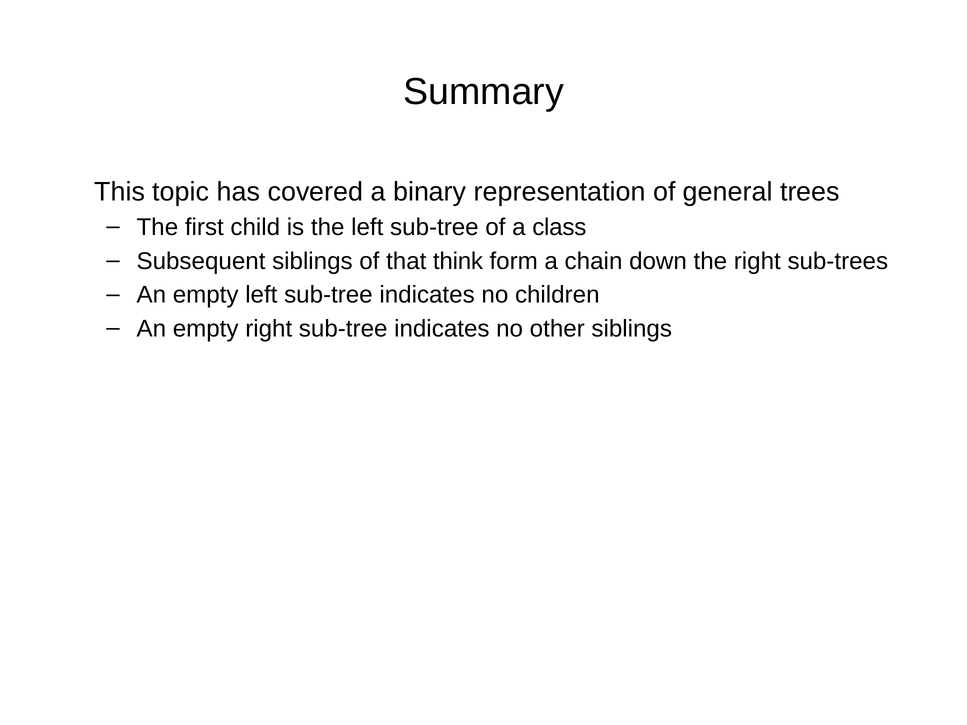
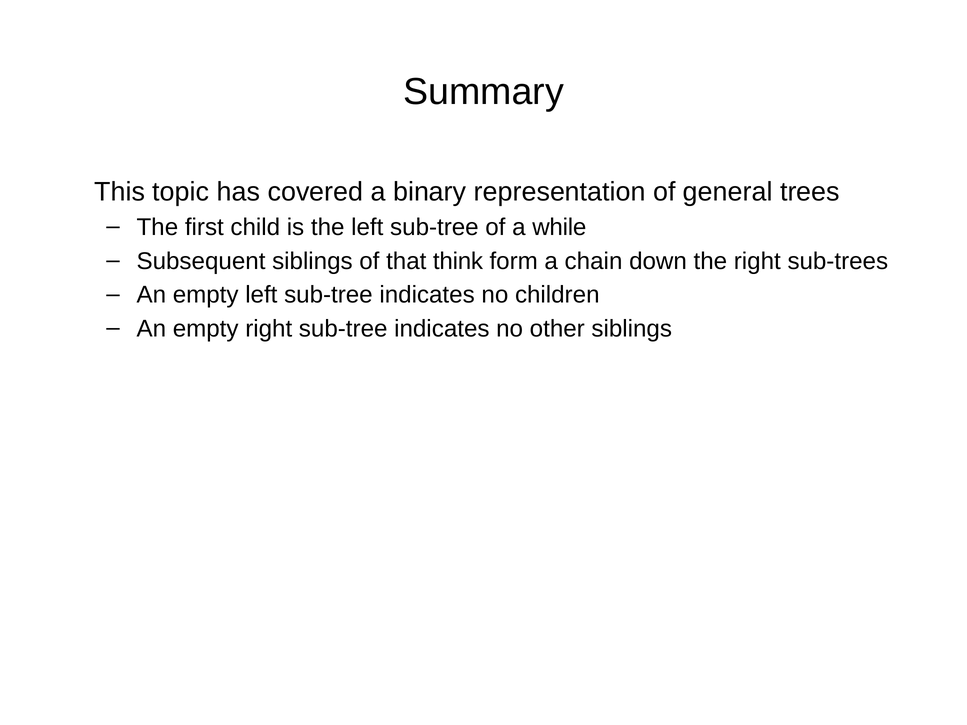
class: class -> while
